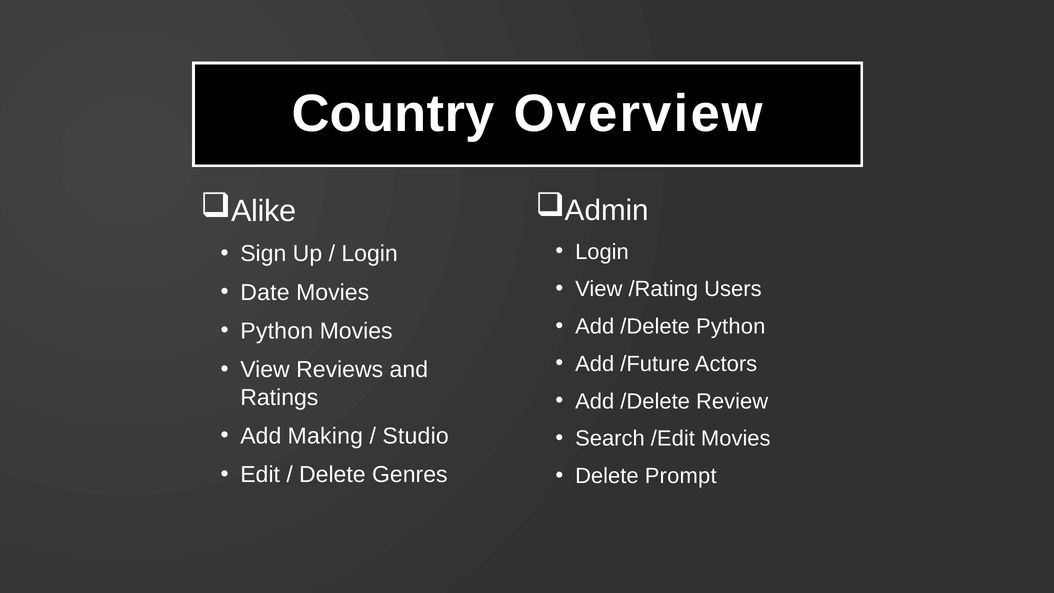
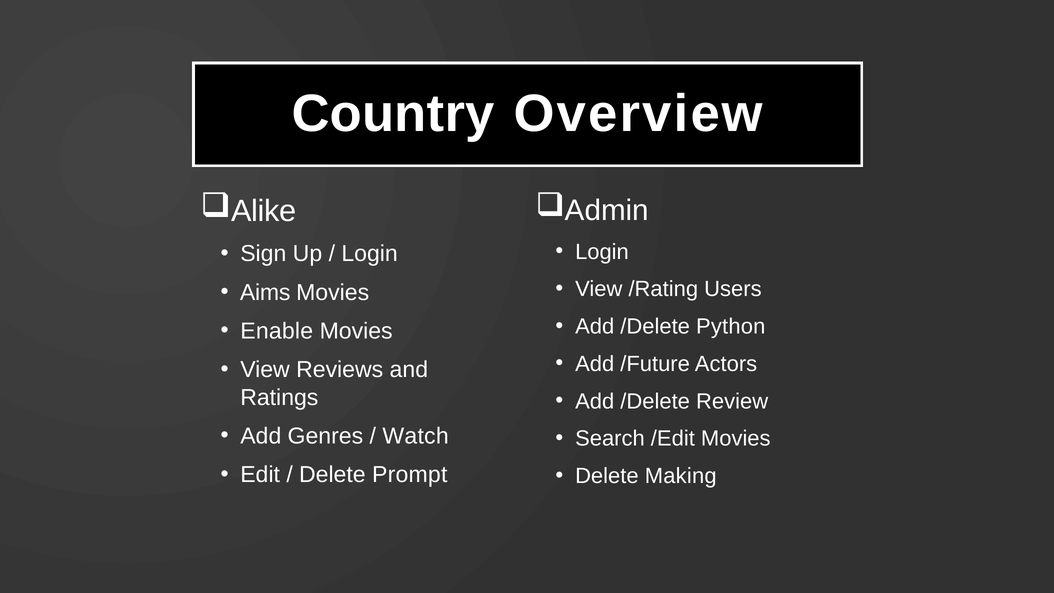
Date: Date -> Aims
Python at (277, 331): Python -> Enable
Making: Making -> Genres
Studio: Studio -> Watch
Genres: Genres -> Prompt
Prompt: Prompt -> Making
